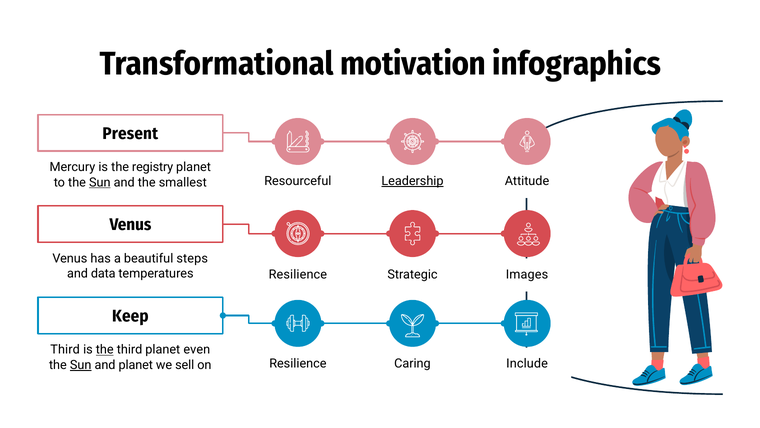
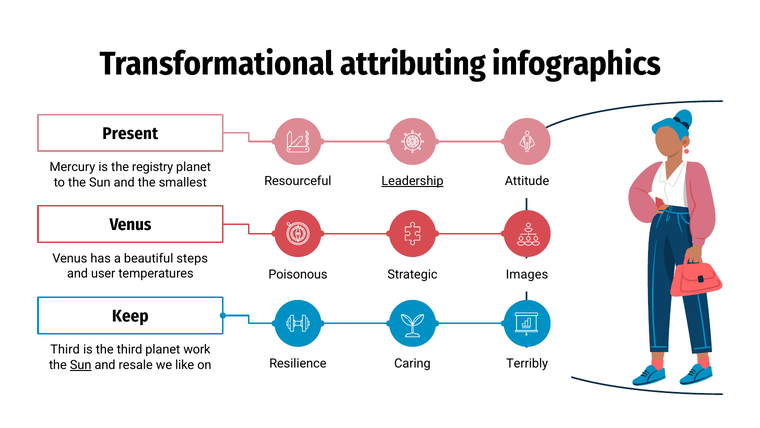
motivation: motivation -> attributing
Sun at (100, 182) underline: present -> none
data: data -> user
Resilience at (298, 274): Resilience -> Poisonous
the at (105, 349) underline: present -> none
even: even -> work
Include: Include -> Terribly
and planet: planet -> resale
sell: sell -> like
